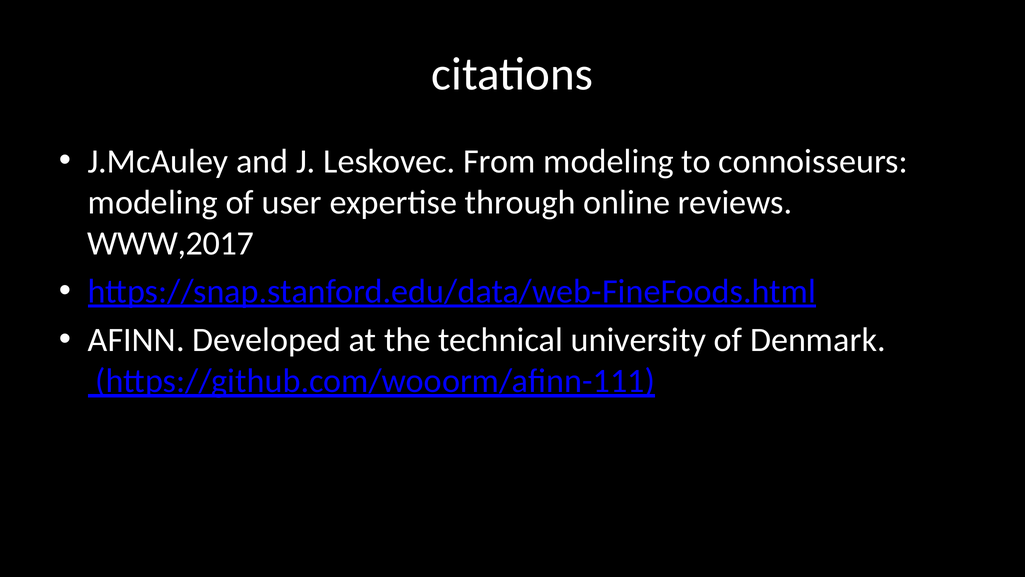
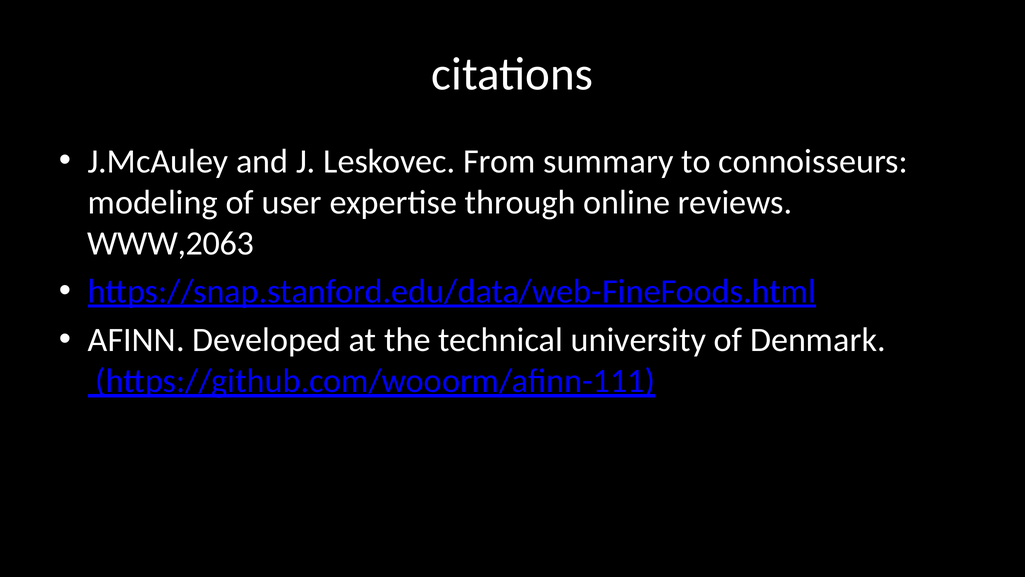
From modeling: modeling -> summary
WWW,2017: WWW,2017 -> WWW,2063
